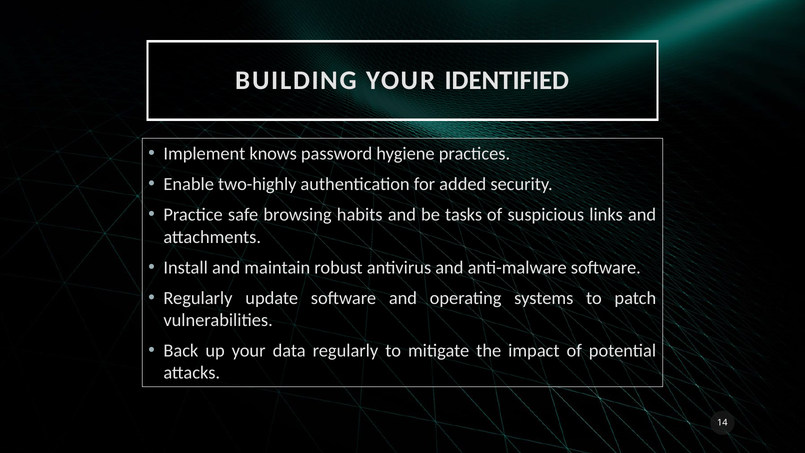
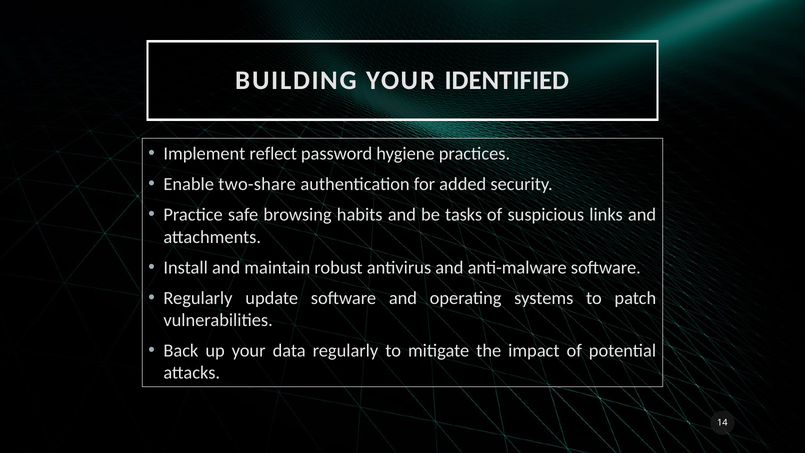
knows: knows -> reflect
two-highly: two-highly -> two-share
